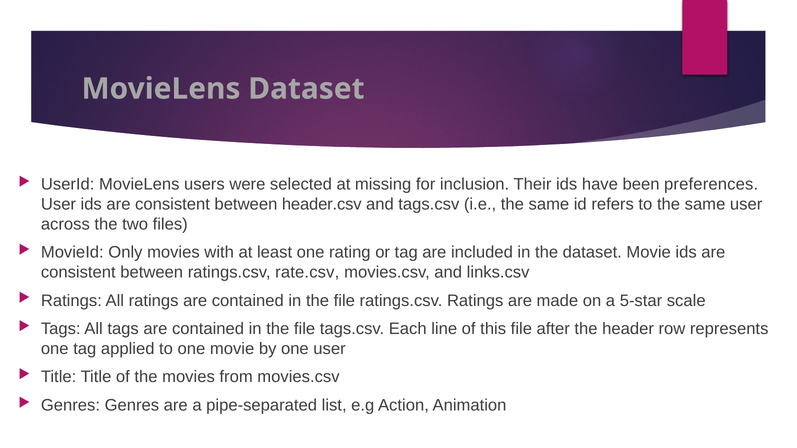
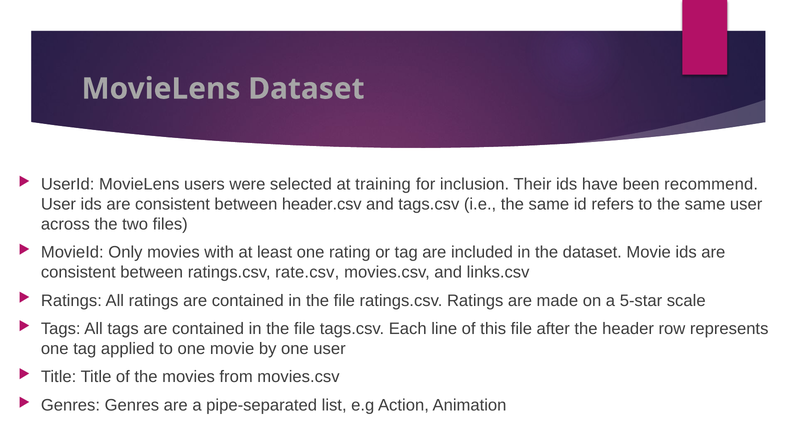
missing: missing -> training
preferences: preferences -> recommend
